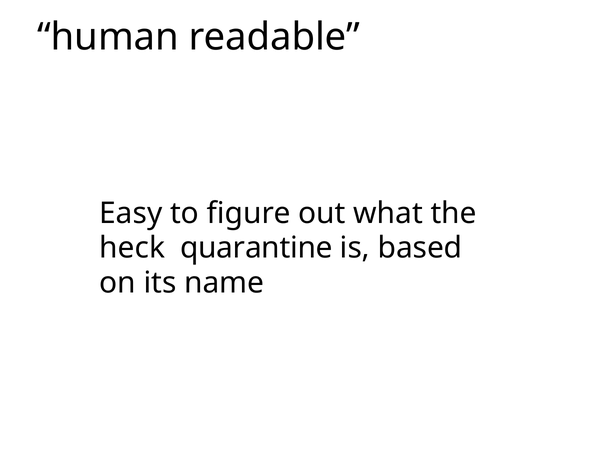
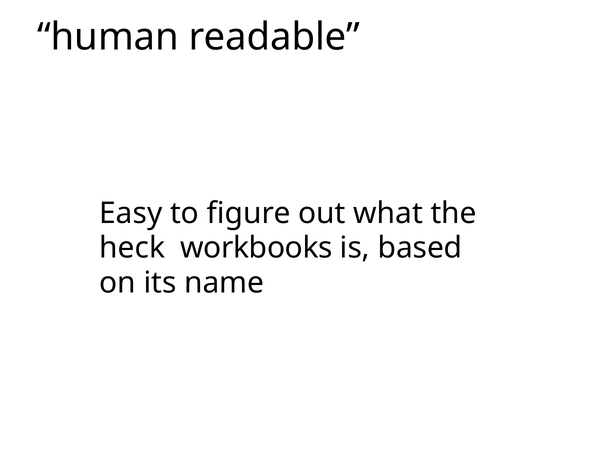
quarantine: quarantine -> workbooks
